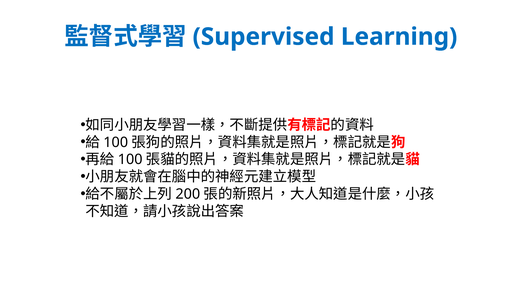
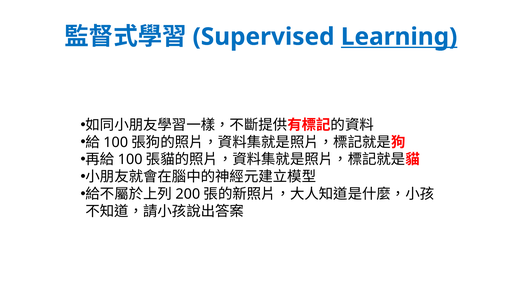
Learning underline: none -> present
